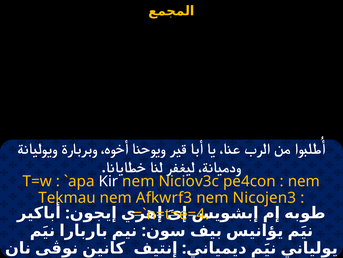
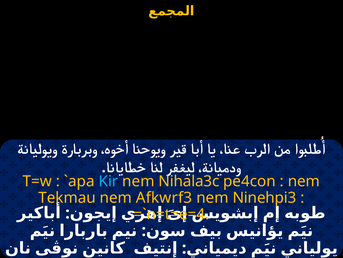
Kir colour: white -> light blue
Niciov3c: Niciov3c -> Nihala3c
Nicojen3: Nicojen3 -> Ninehpi3
